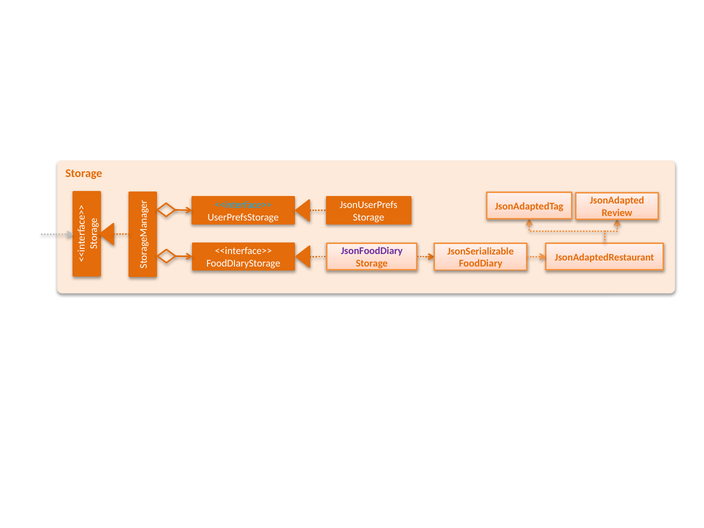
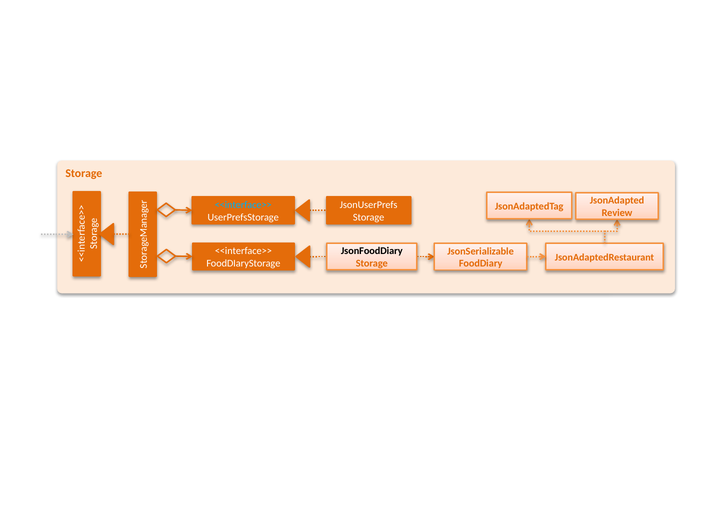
JsonFoodDiary colour: purple -> black
